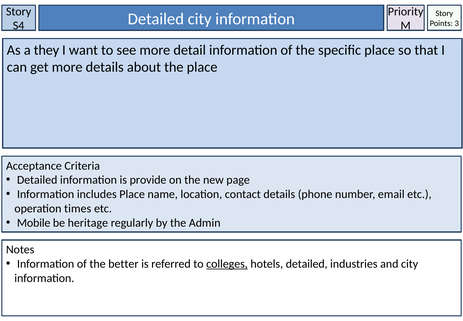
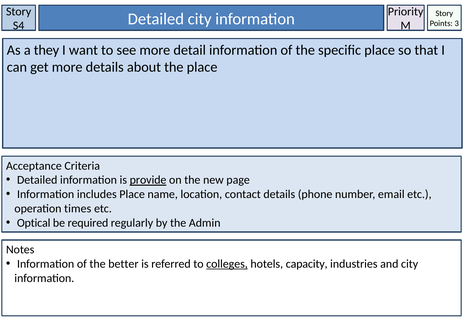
provide underline: none -> present
Mobile: Mobile -> Optical
heritage: heritage -> required
hotels detailed: detailed -> capacity
